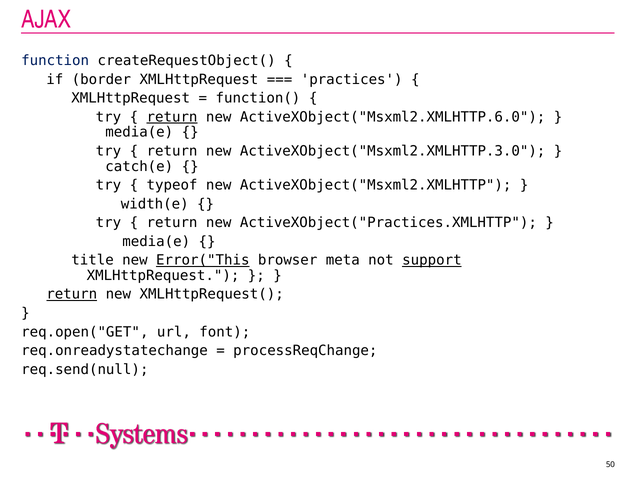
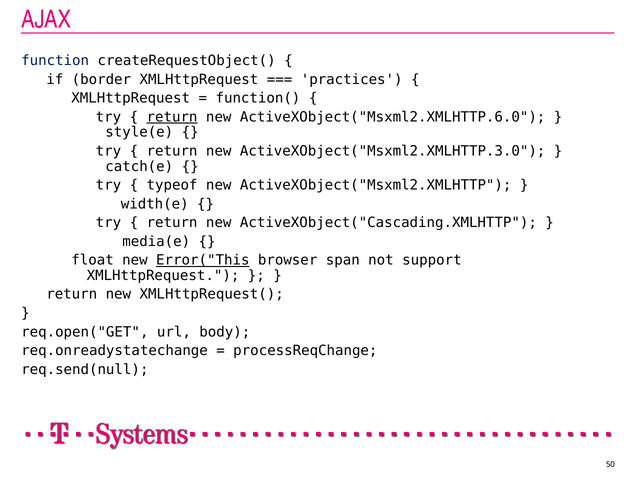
media(e at (139, 132): media(e -> style(e
ActiveXObject("Practices.XMLHTTP: ActiveXObject("Practices.XMLHTTP -> ActiveXObject("Cascading.XMLHTTP
title: title -> float
meta: meta -> span
support underline: present -> none
return at (72, 294) underline: present -> none
font: font -> body
